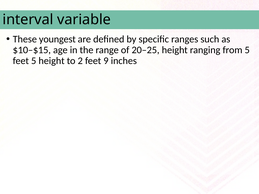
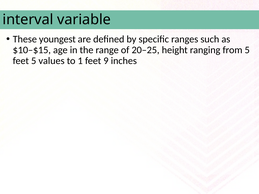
5 height: height -> values
2: 2 -> 1
